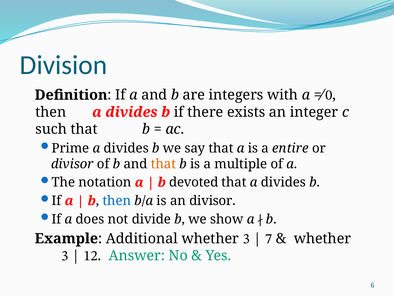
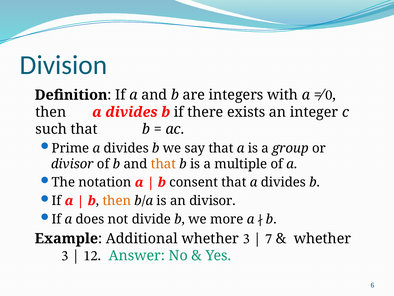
entire: entire -> group
devoted: devoted -> consent
then at (117, 200) colour: blue -> orange
show: show -> more
